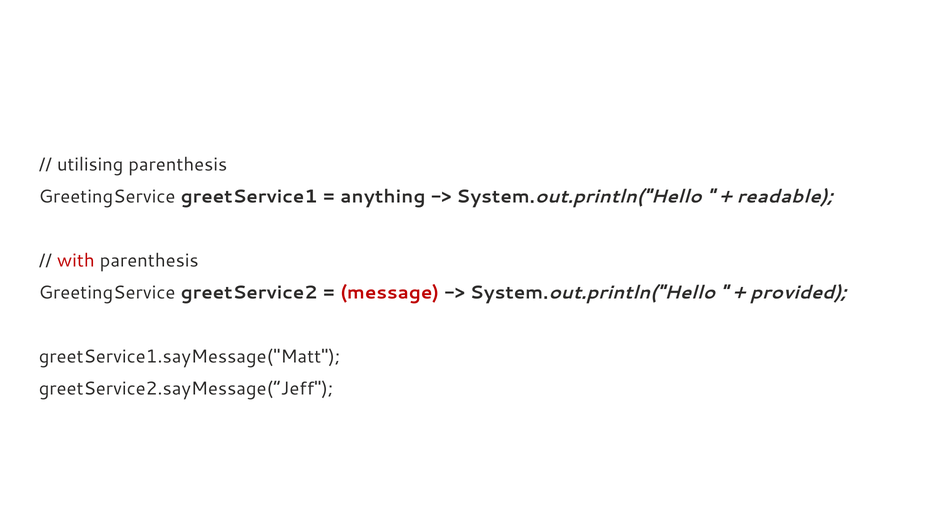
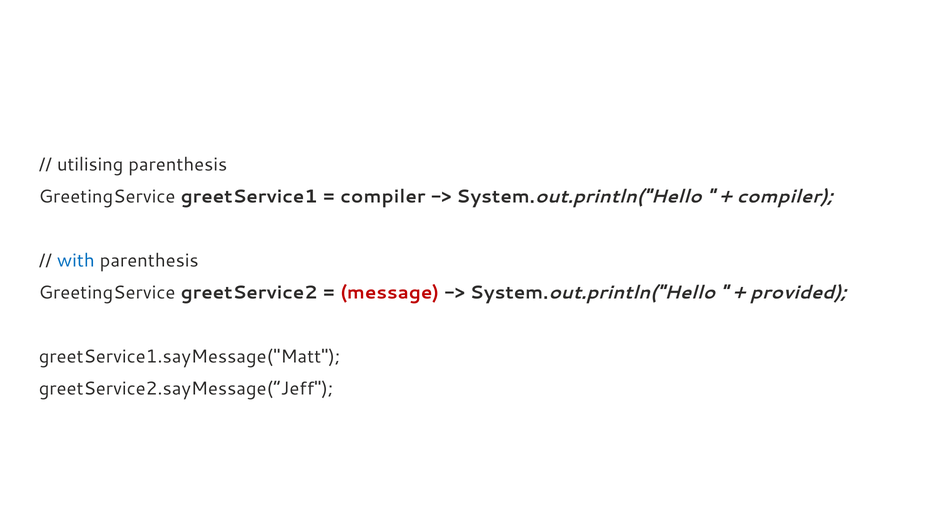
anything at (383, 196): anything -> compiler
readable at (785, 196): readable -> compiler
with colour: red -> blue
